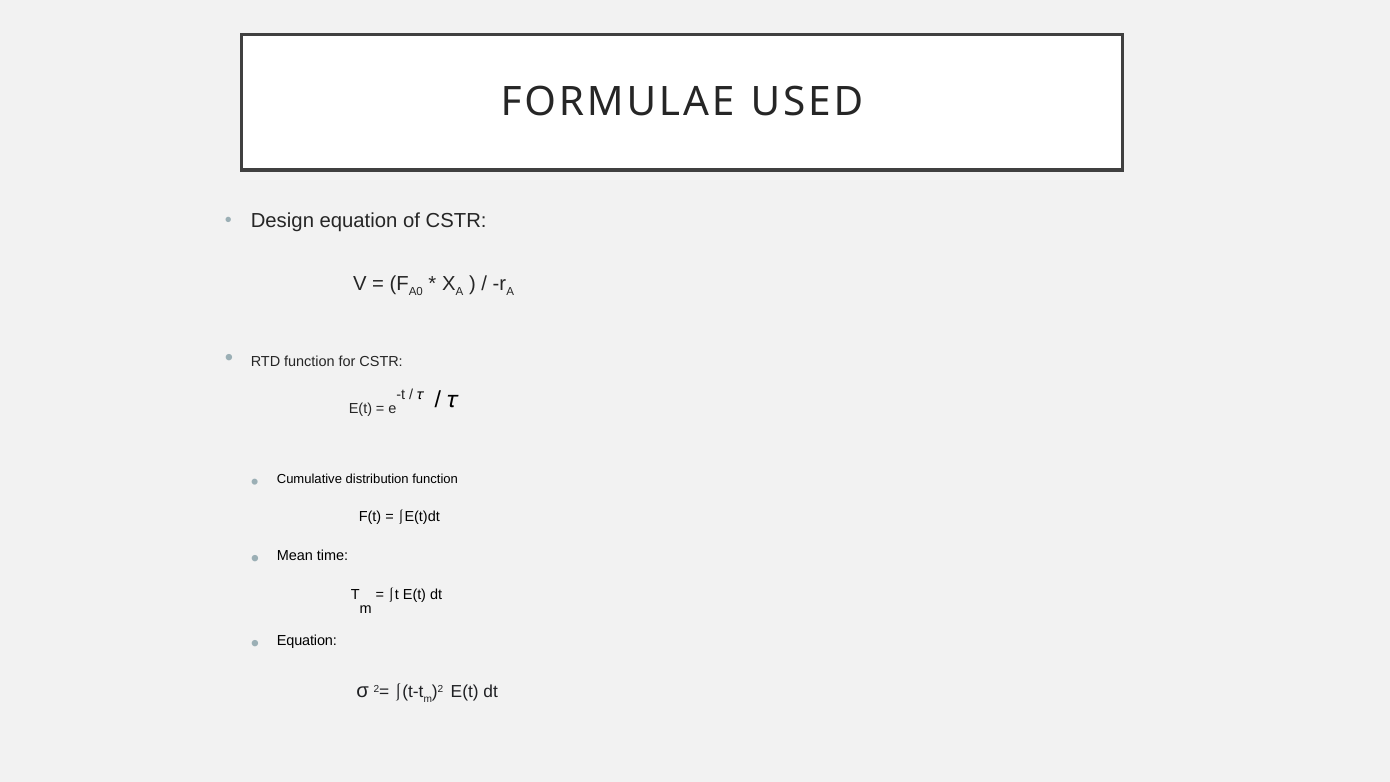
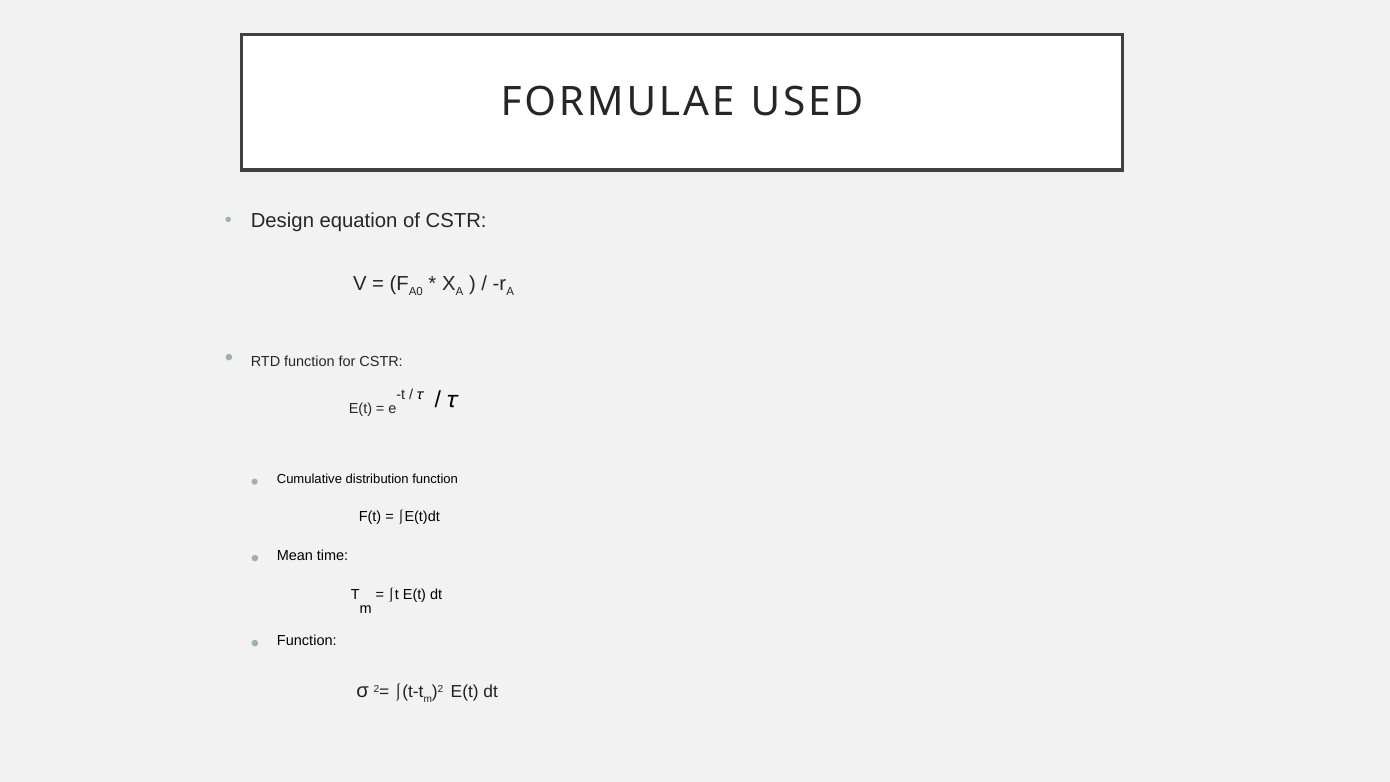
Equation at (307, 641): Equation -> Function
